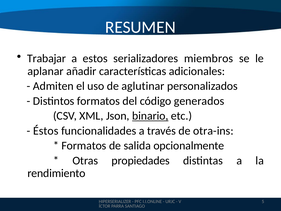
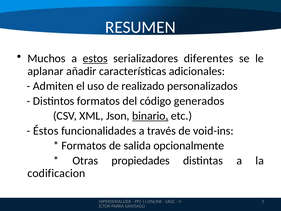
Trabajar: Trabajar -> Muchos
estos underline: none -> present
miembros: miembros -> diferentes
aglutinar: aglutinar -> realizado
otra-ins: otra-ins -> void-ins
rendimiento: rendimiento -> codificacion
